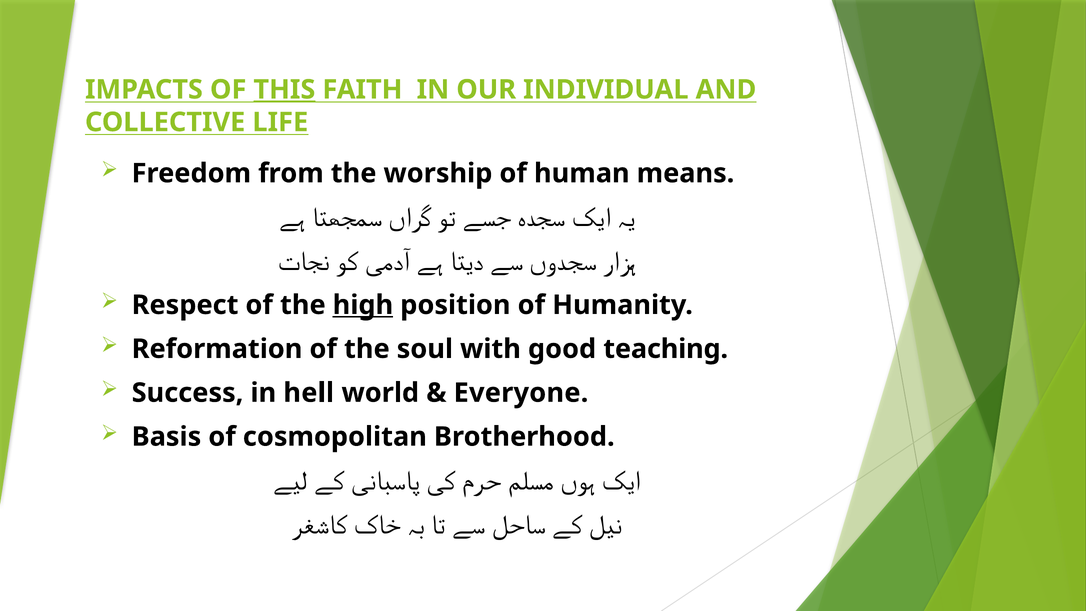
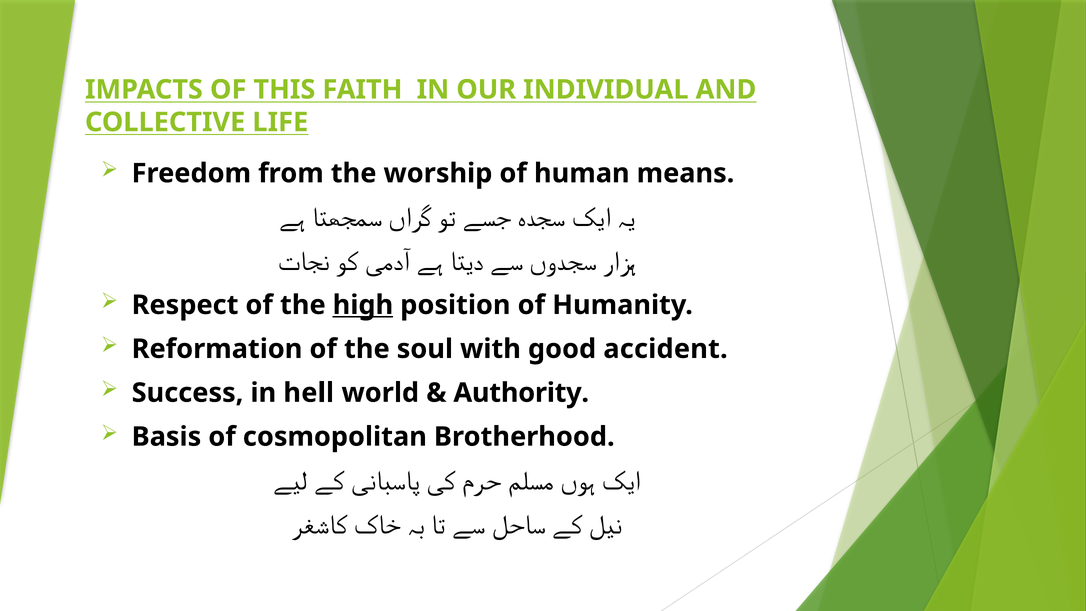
THIS underline: present -> none
teaching: teaching -> accident
Everyone: Everyone -> Authority
